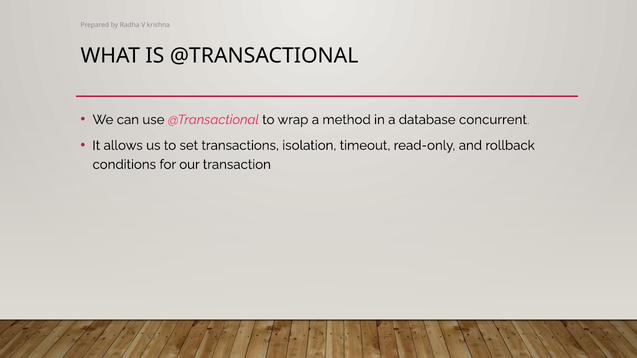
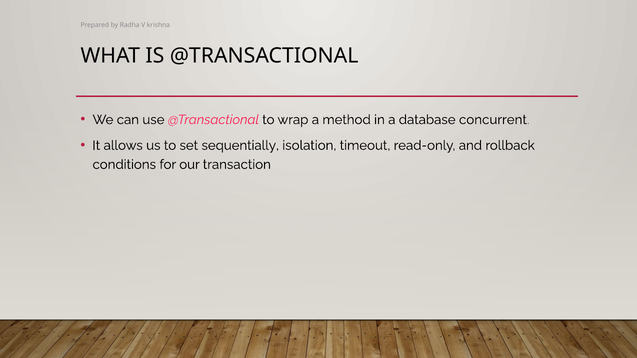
transactions: transactions -> sequentially
